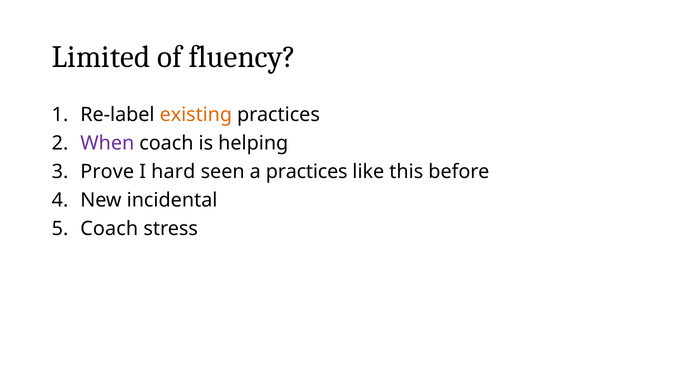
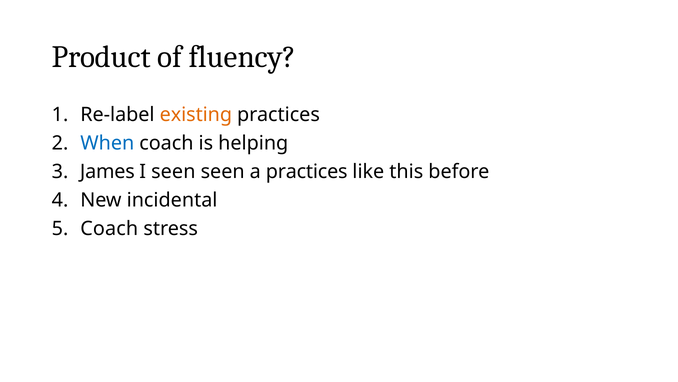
Limited: Limited -> Product
When colour: purple -> blue
Prove: Prove -> James
I hard: hard -> seen
